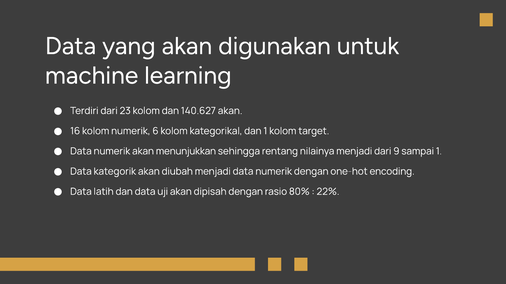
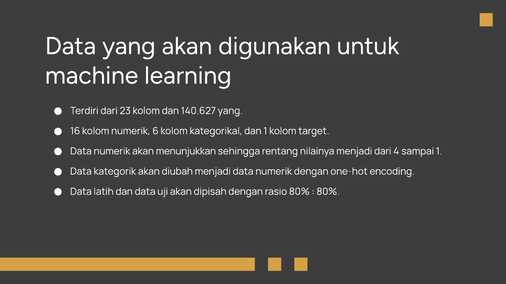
140.627 akan: akan -> yang
9: 9 -> 4
22% at (328, 192): 22% -> 80%
